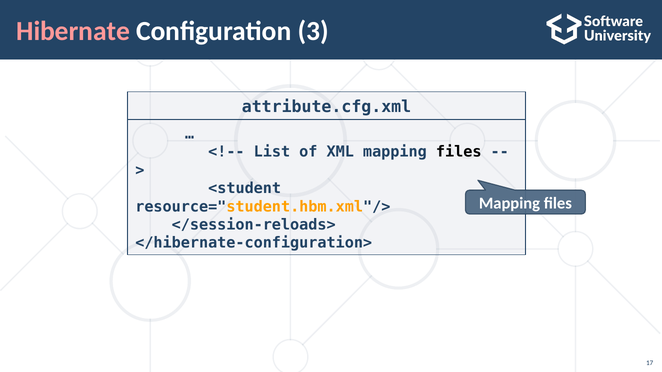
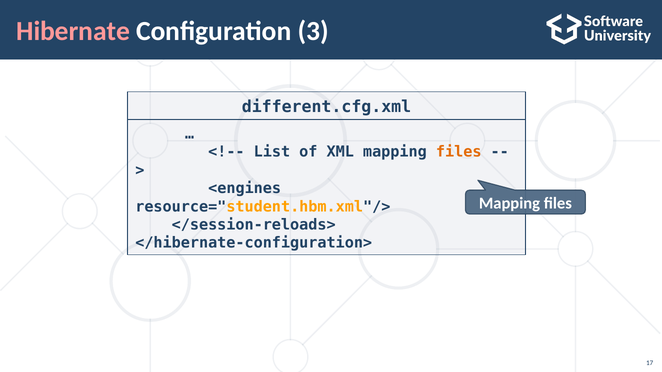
attribute.cfg.xml: attribute.cfg.xml -> different.cfg.xml
files at (459, 152) colour: black -> orange
<student: <student -> <engines
